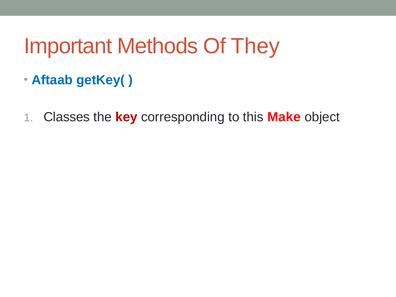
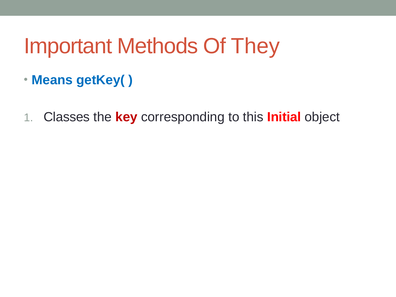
Aftaab: Aftaab -> Means
Make: Make -> Initial
